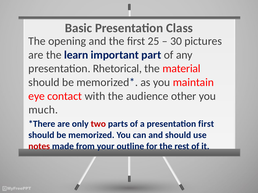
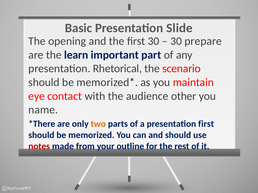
Class: Class -> Slide
first 25: 25 -> 30
pictures: pictures -> prepare
material: material -> scenario
much: much -> name
two colour: red -> orange
